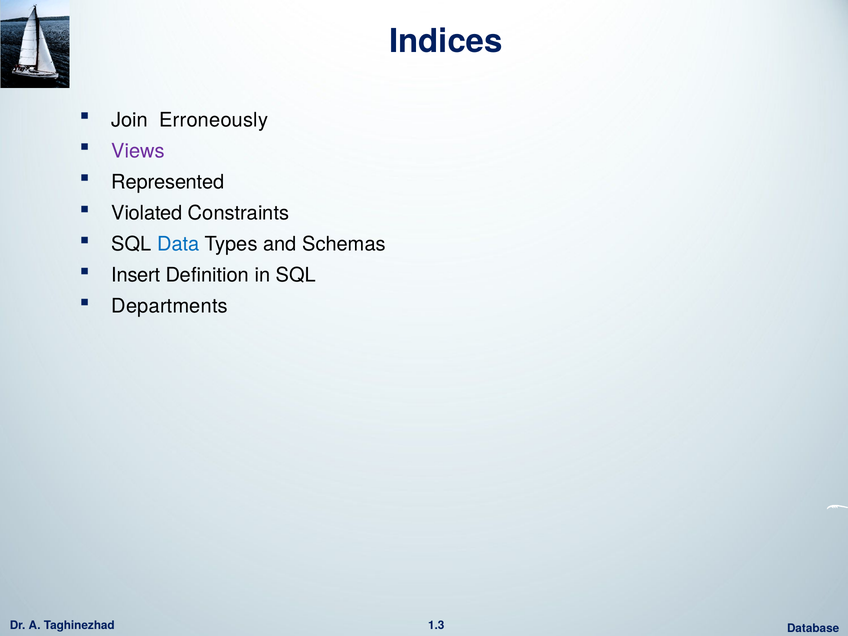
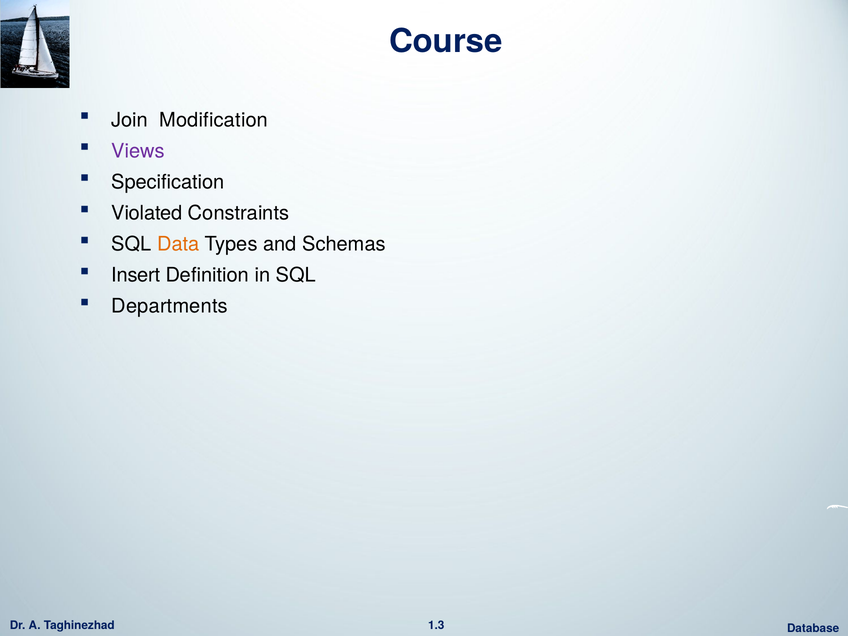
Indices: Indices -> Course
Erroneously: Erroneously -> Modification
Represented: Represented -> Specification
Data colour: blue -> orange
